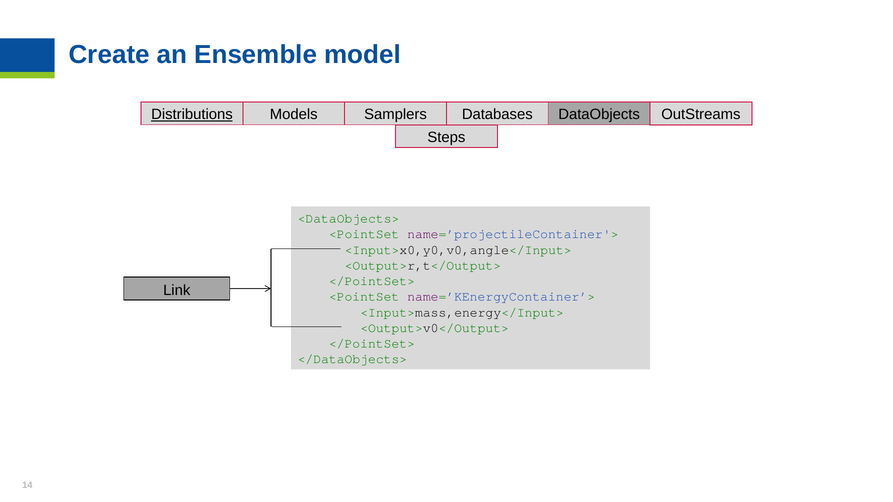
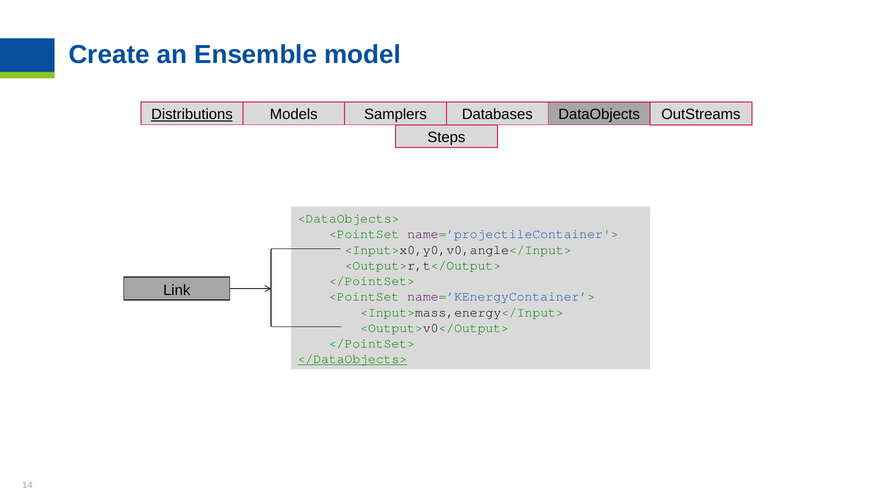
</DataObjects> underline: none -> present
